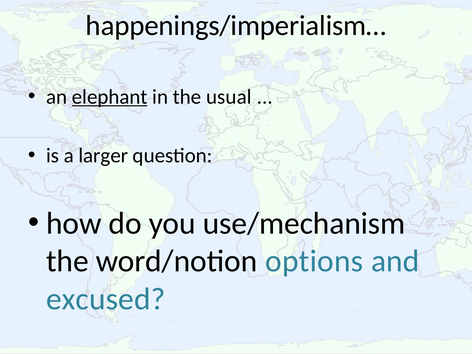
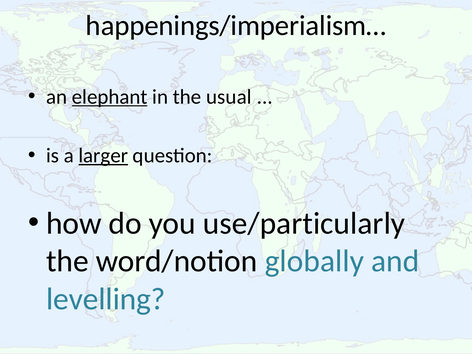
larger underline: none -> present
use/mechanism: use/mechanism -> use/particularly
options: options -> globally
excused: excused -> levelling
